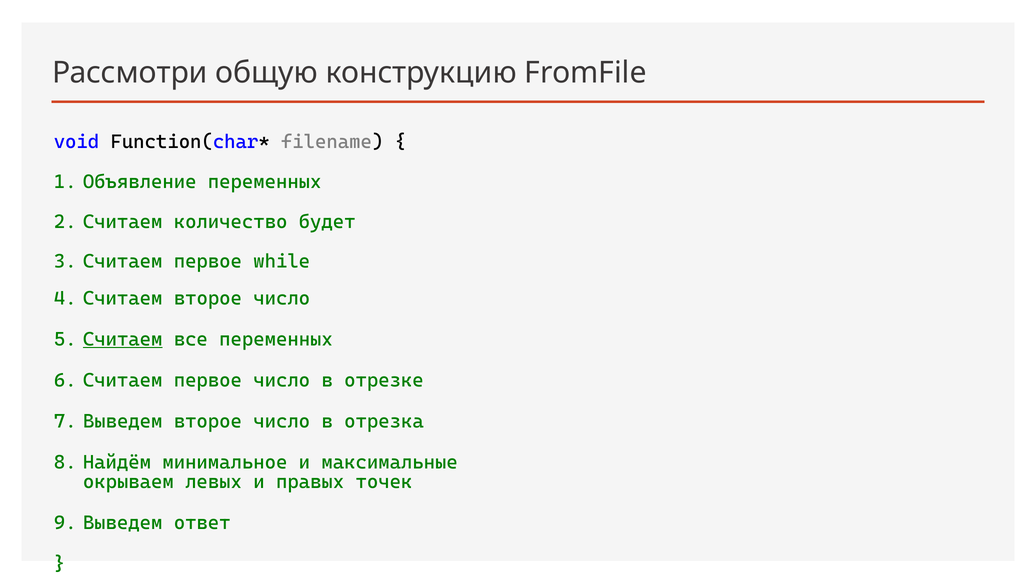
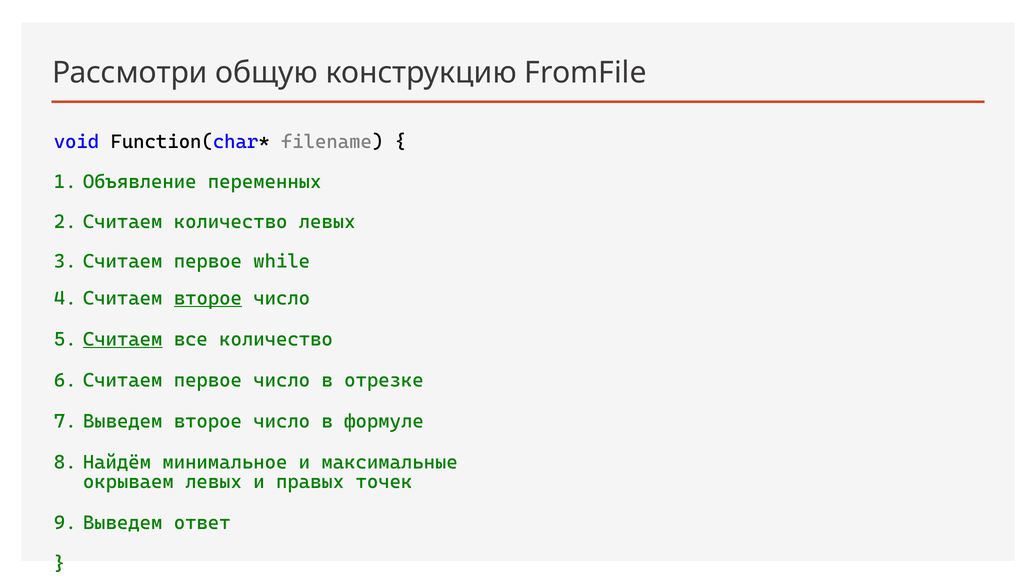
количество будет: будет -> левых
второе at (208, 298) underline: none -> present
все переменных: переменных -> количество
отрезка: отрезка -> формуле
